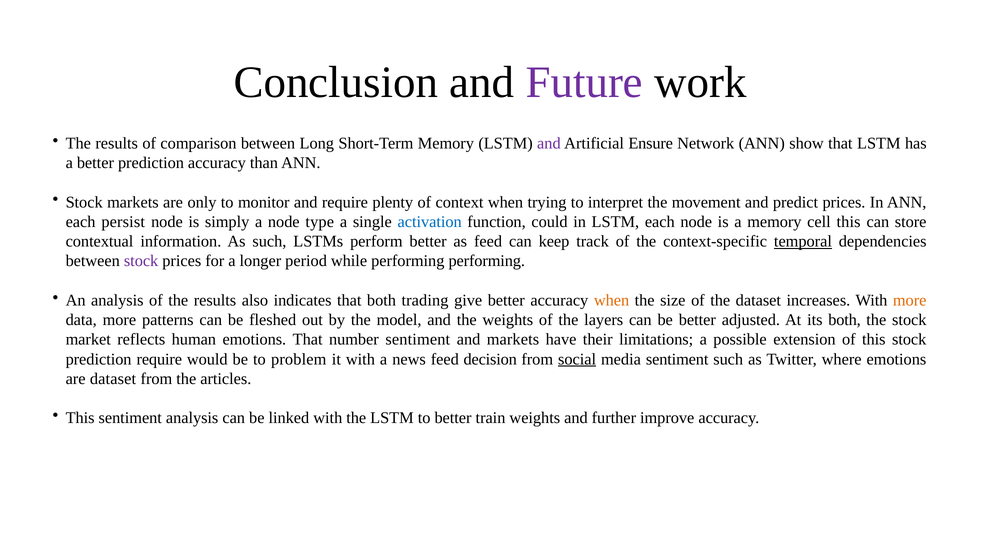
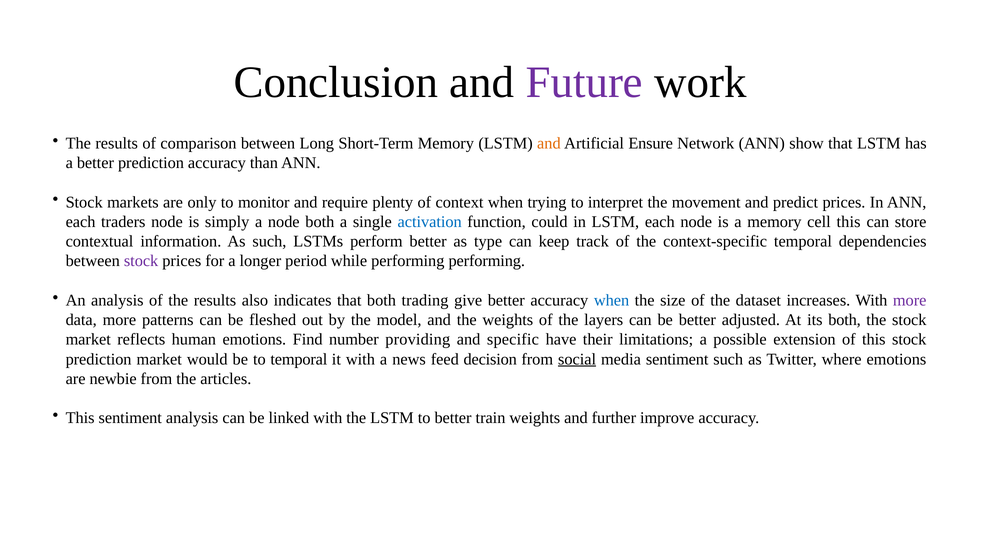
and at (549, 143) colour: purple -> orange
persist: persist -> traders
node type: type -> both
as feed: feed -> type
temporal at (803, 241) underline: present -> none
when at (612, 300) colour: orange -> blue
more at (910, 300) colour: orange -> purple
emotions That: That -> Find
number sentiment: sentiment -> providing
and markets: markets -> specific
prediction require: require -> market
to problem: problem -> temporal
are dataset: dataset -> newbie
